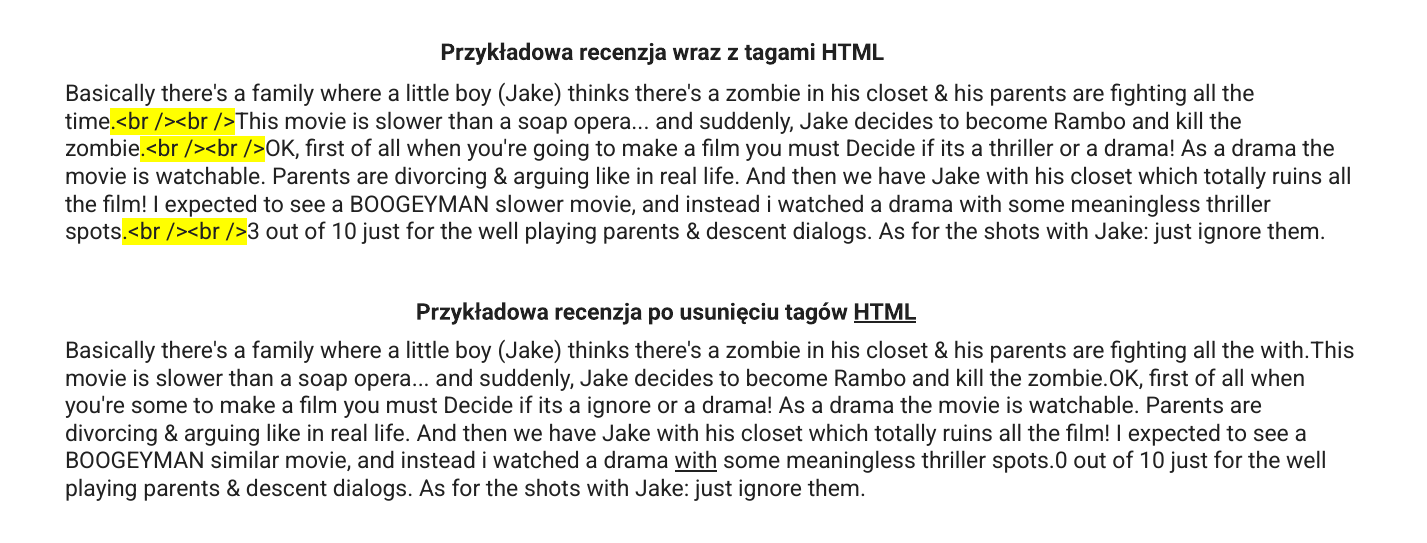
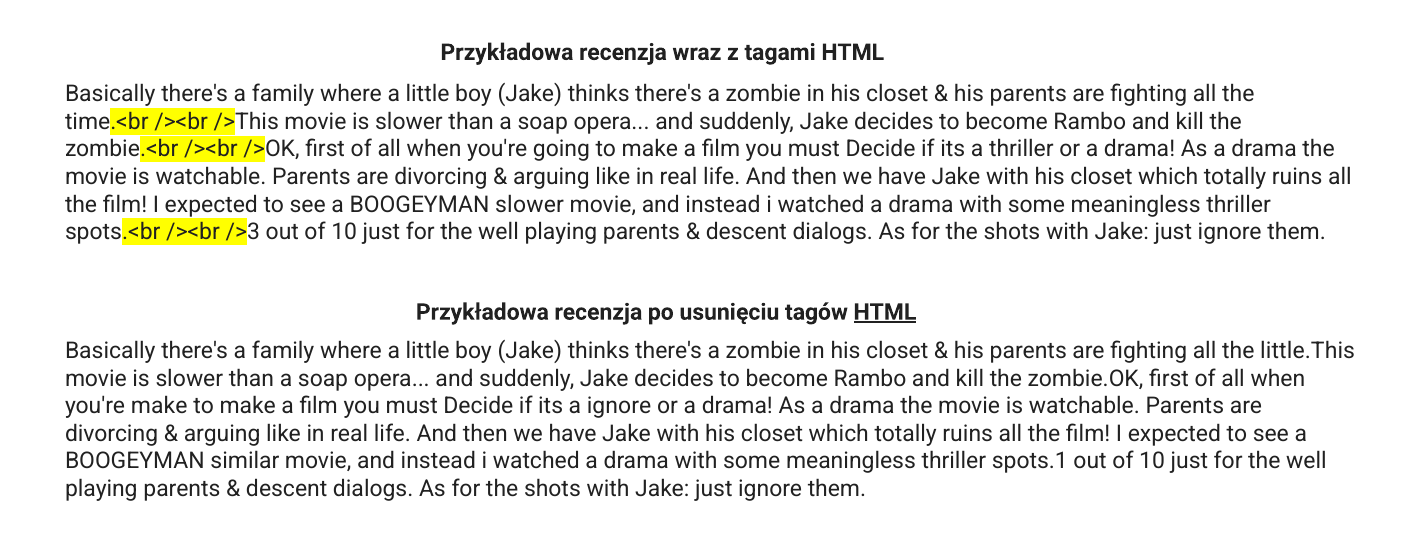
with.This: with.This -> little.This
you're some: some -> make
with at (696, 461) underline: present -> none
spots.0: spots.0 -> spots.1
